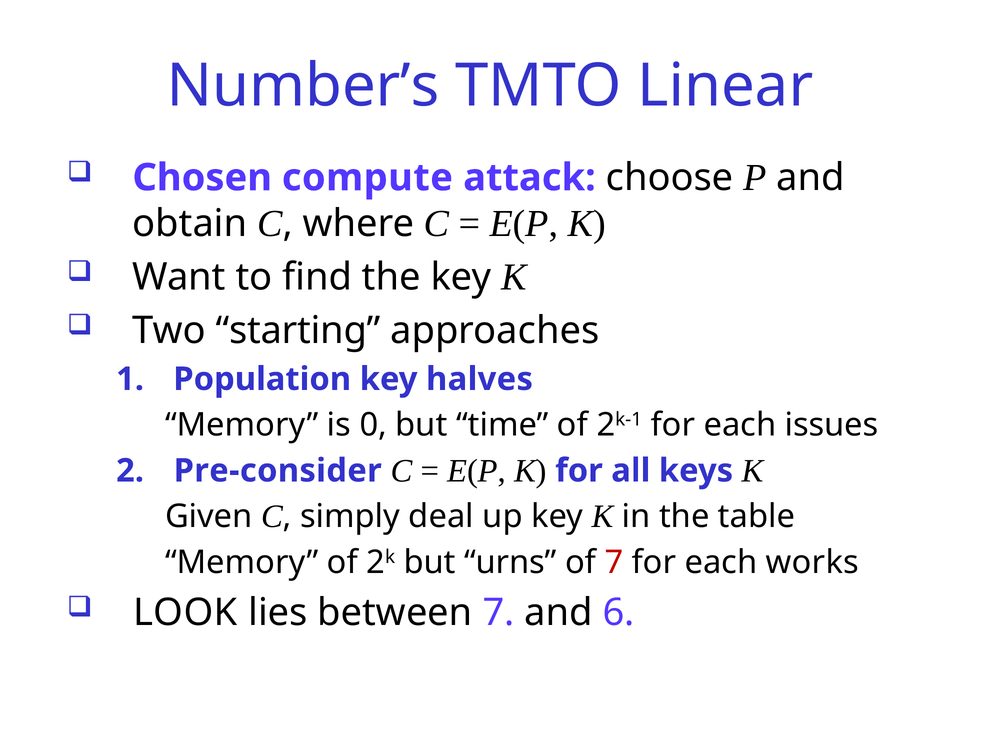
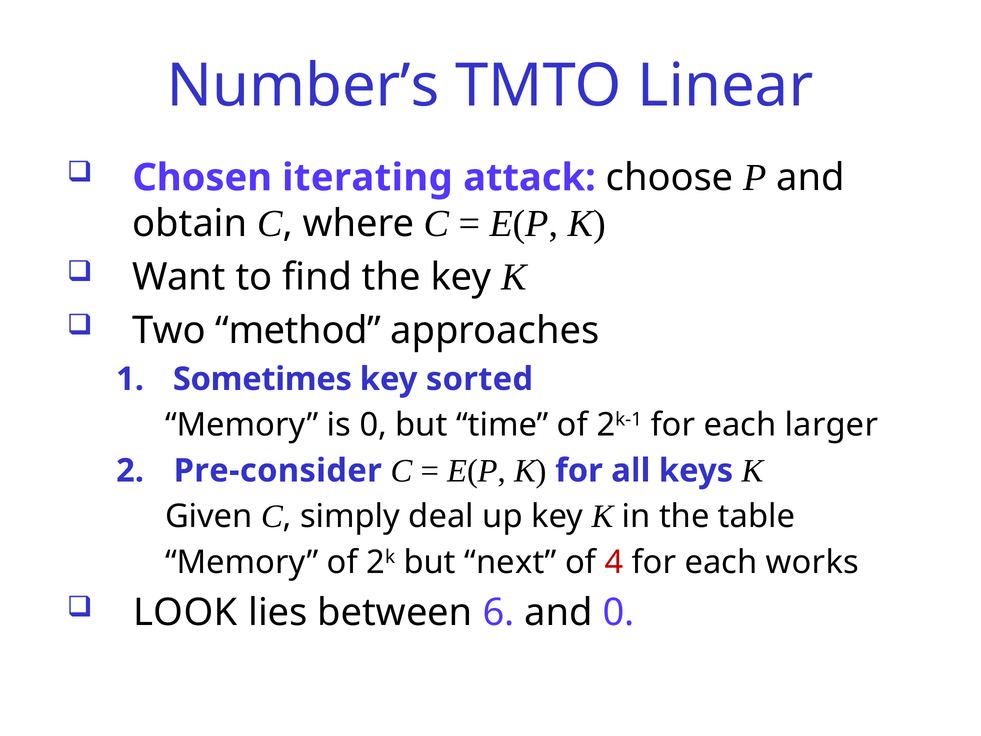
compute: compute -> iterating
starting: starting -> method
Population: Population -> Sometimes
halves: halves -> sorted
issues: issues -> larger
urns: urns -> next
of 7: 7 -> 4
between 7: 7 -> 6
and 6: 6 -> 0
